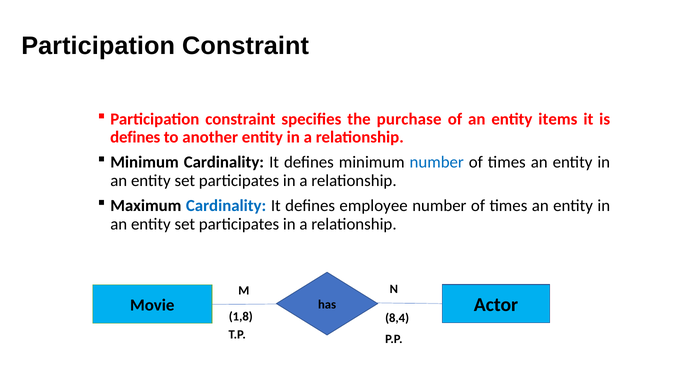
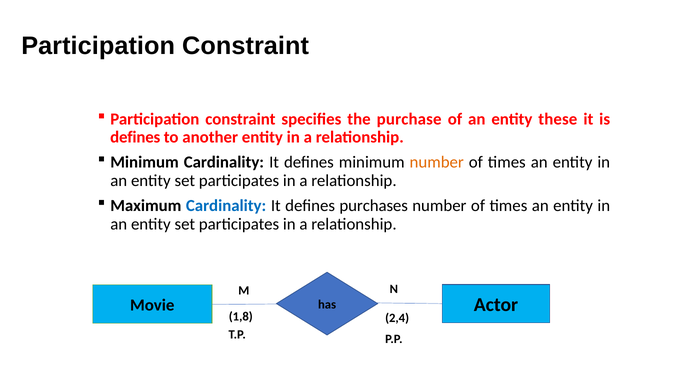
items: items -> these
number at (437, 162) colour: blue -> orange
employee: employee -> purchases
8,4: 8,4 -> 2,4
